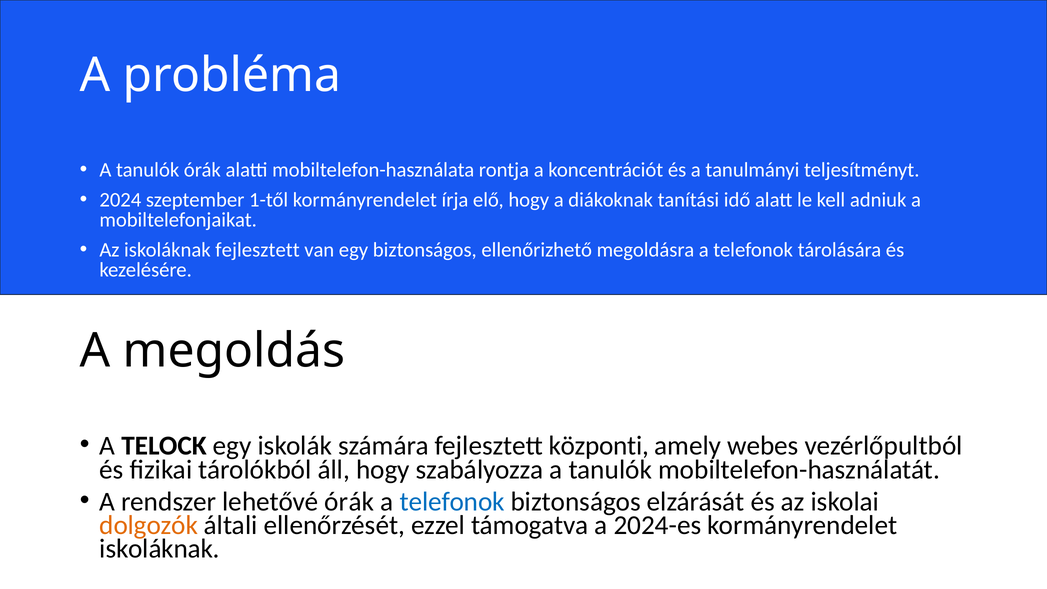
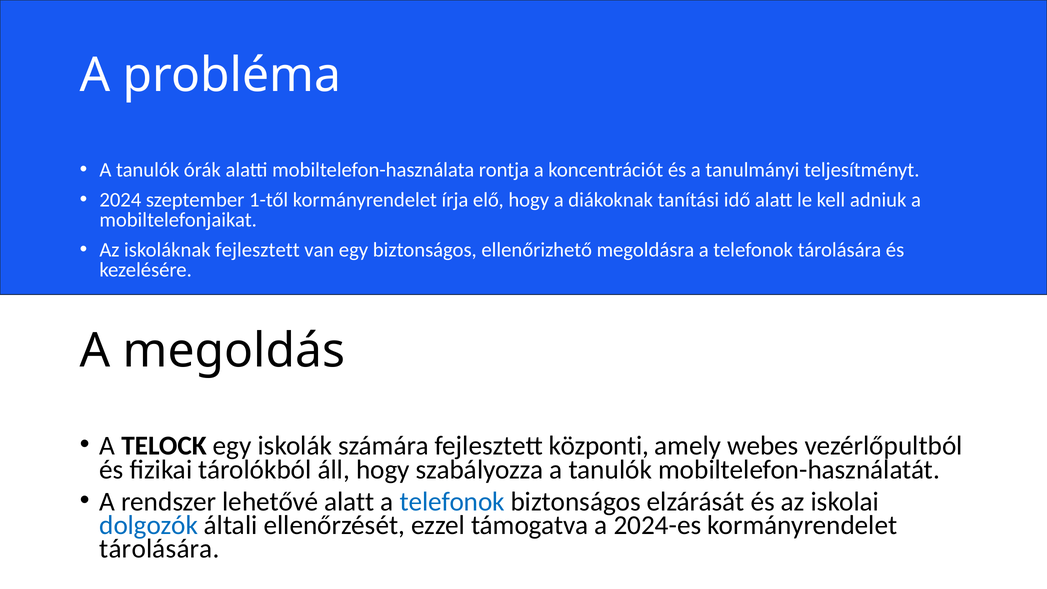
lehetővé órák: órák -> alatt
dolgozók colour: orange -> blue
iskoláknak at (160, 549): iskoláknak -> tárolására
